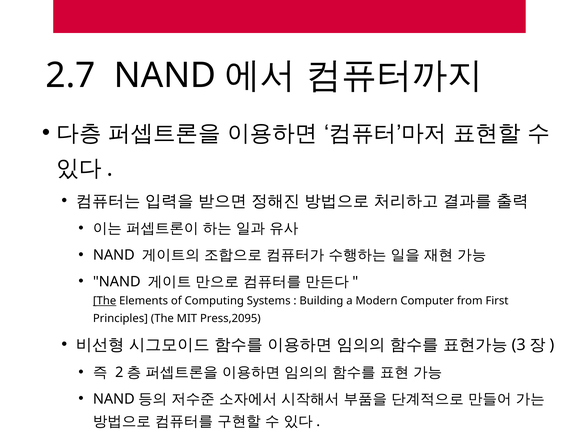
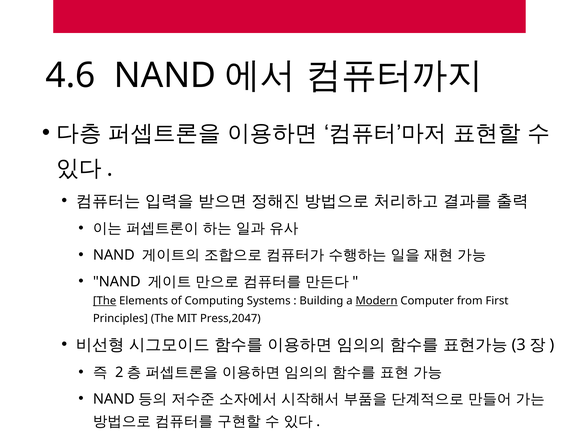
2.7: 2.7 -> 4.6
Modern underline: none -> present
Press,2095: Press,2095 -> Press,2047
